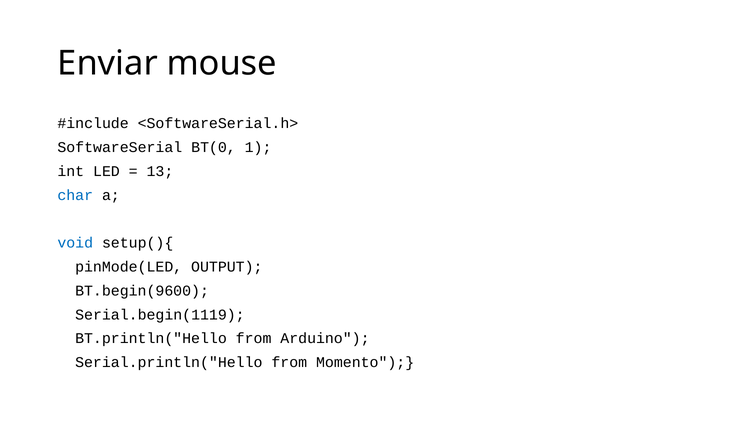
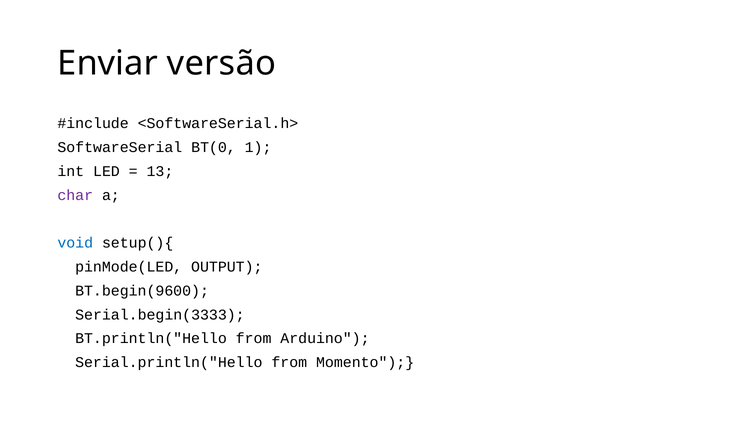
mouse: mouse -> versão
char colour: blue -> purple
Serial.begin(1119: Serial.begin(1119 -> Serial.begin(3333
